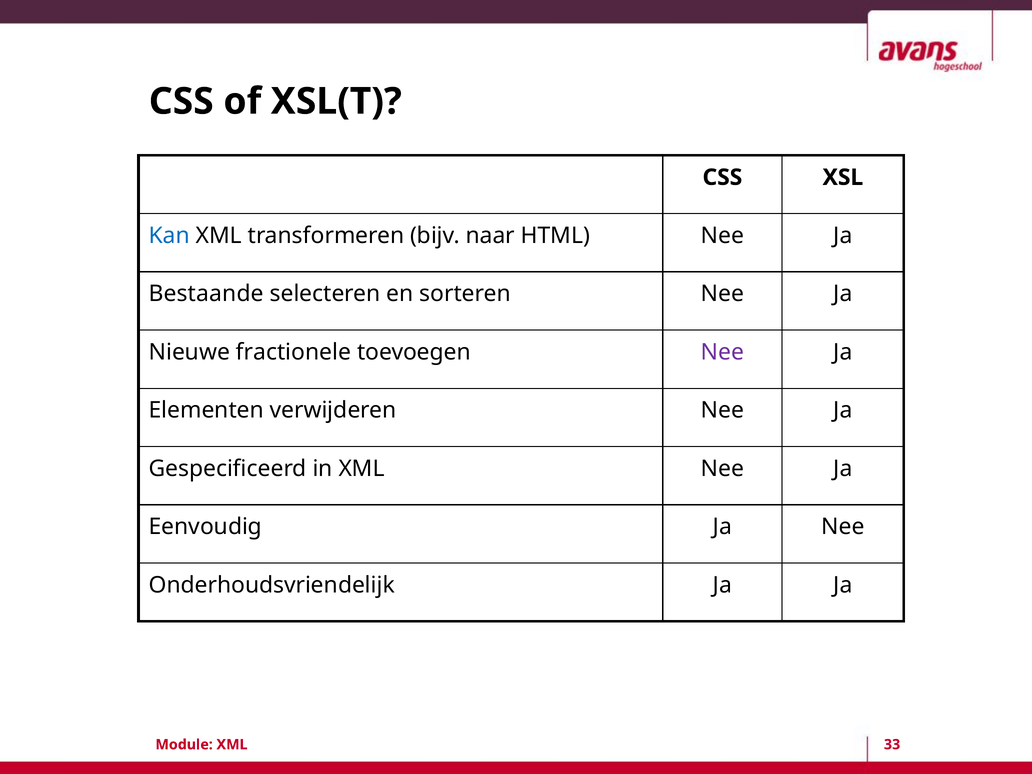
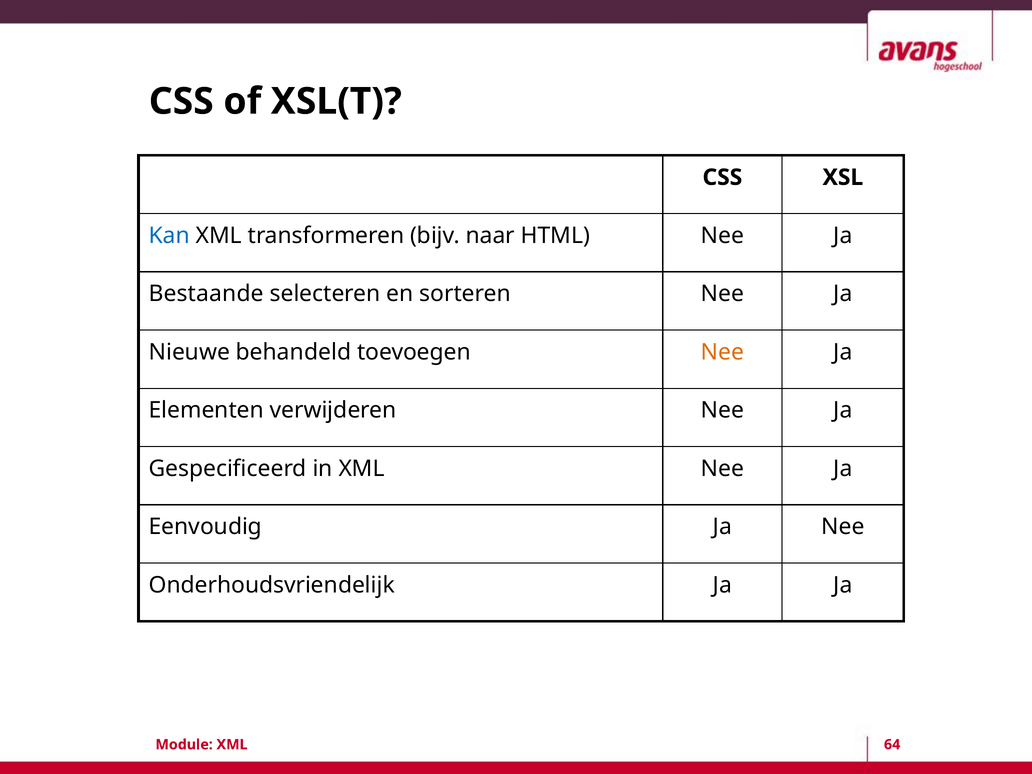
fractionele: fractionele -> behandeld
Nee at (722, 352) colour: purple -> orange
33: 33 -> 64
